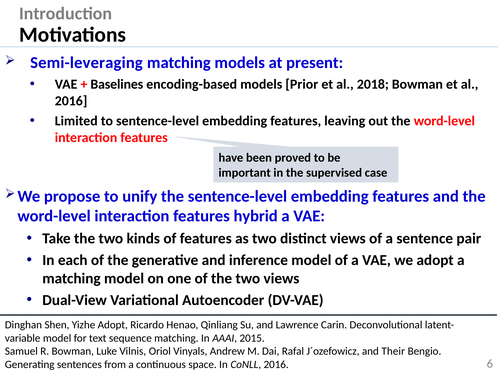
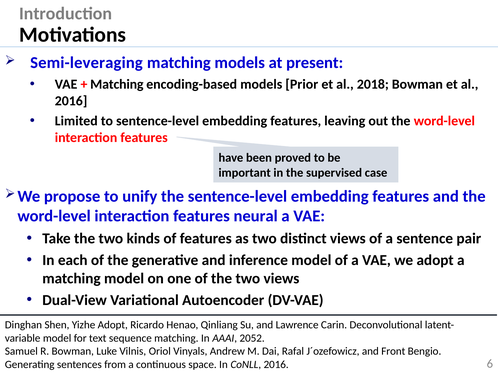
Baselines at (117, 84): Baselines -> Matching
hybrid: hybrid -> neural
2015: 2015 -> 2052
Their: Their -> Front
